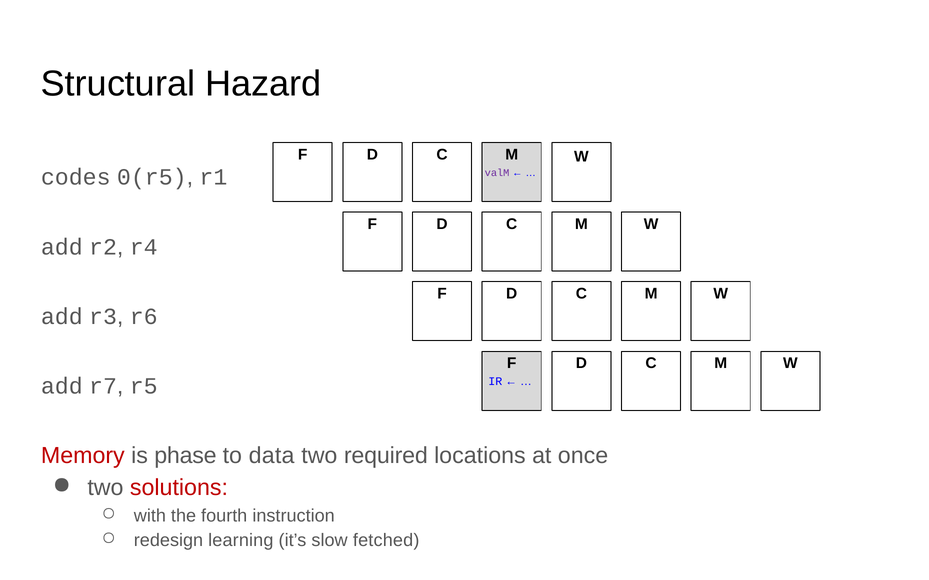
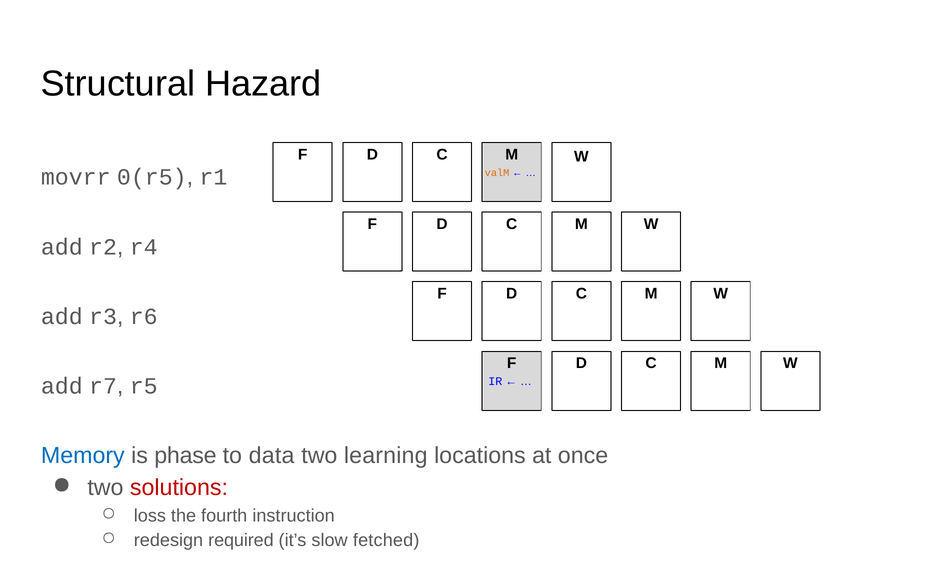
codes: codes -> movrr
valM colour: purple -> orange
Memory colour: red -> blue
required: required -> learning
with: with -> loss
learning: learning -> required
